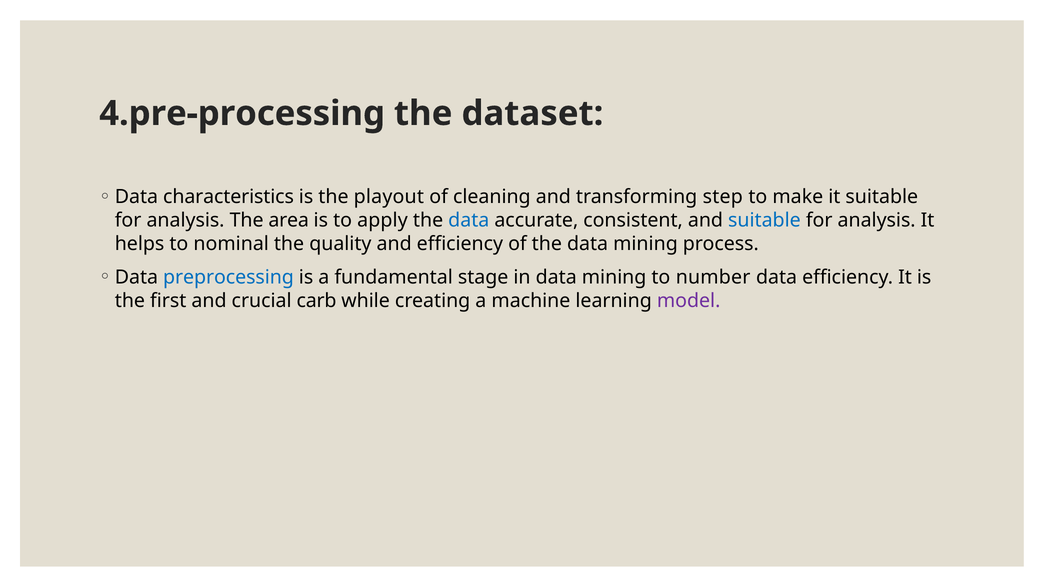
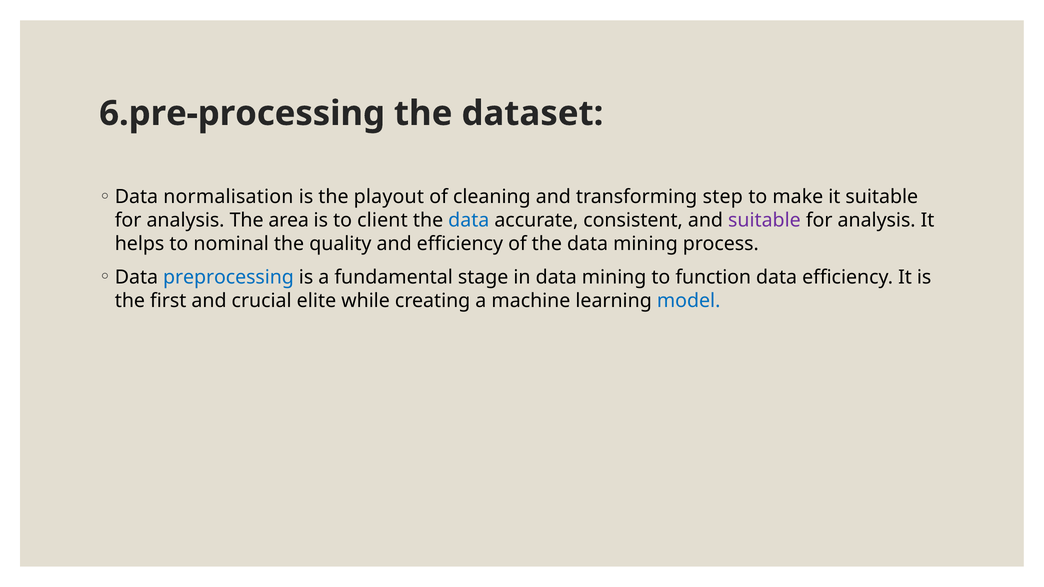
4.pre-processing: 4.pre-processing -> 6.pre-processing
characteristics: characteristics -> normalisation
apply: apply -> client
suitable at (764, 221) colour: blue -> purple
number: number -> function
carb: carb -> elite
model colour: purple -> blue
